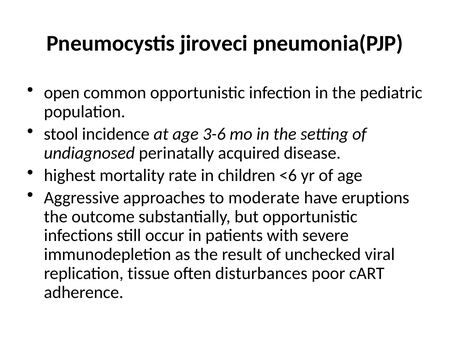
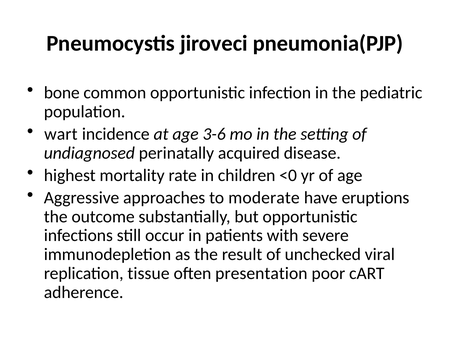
open: open -> bone
stool: stool -> wart
<6: <6 -> <0
disturbances: disturbances -> presentation
